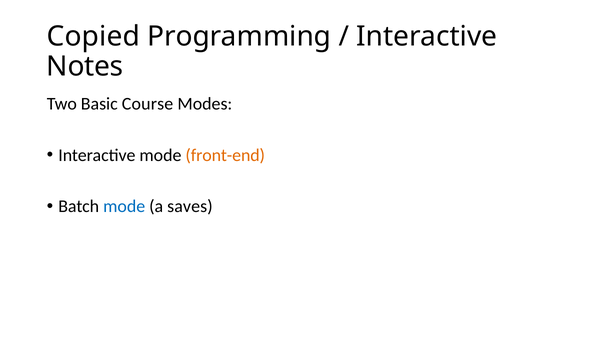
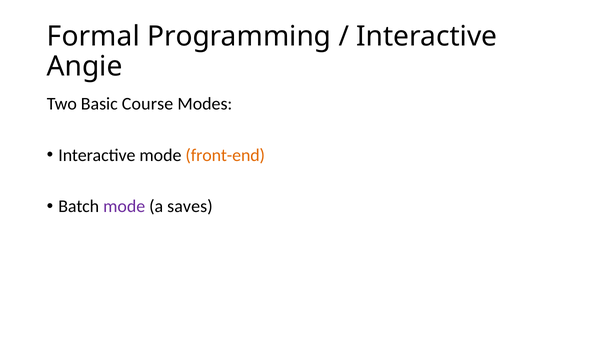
Copied: Copied -> Formal
Notes: Notes -> Angie
mode at (124, 207) colour: blue -> purple
